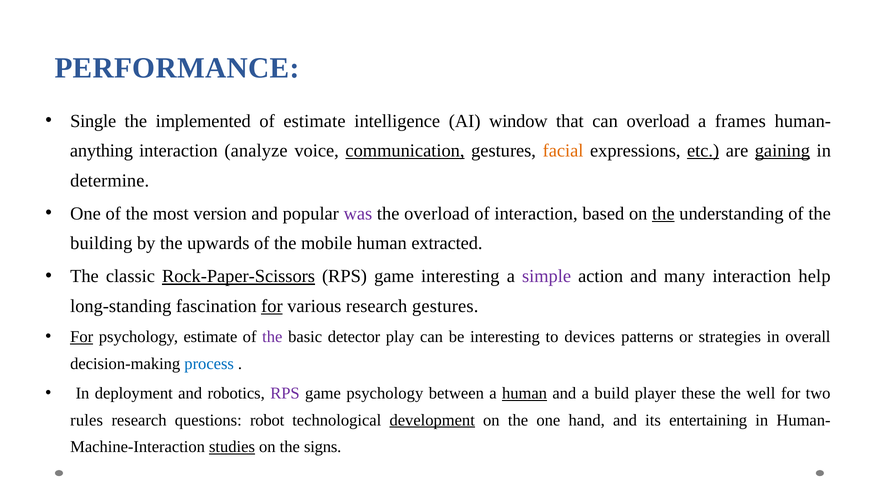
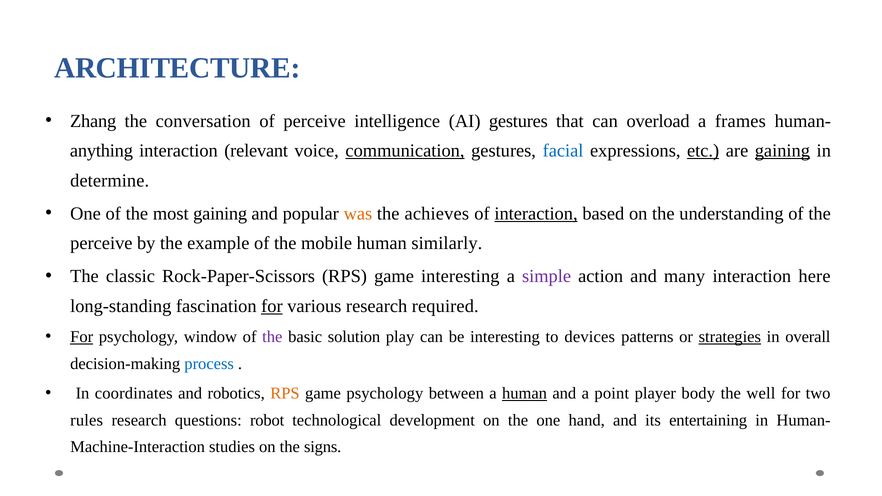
PERFORMANCE: PERFORMANCE -> ARCHITECTURE
Single: Single -> Zhang
implemented: implemented -> conversation
of estimate: estimate -> perceive
AI window: window -> gestures
analyze: analyze -> relevant
facial colour: orange -> blue
most version: version -> gaining
was colour: purple -> orange
the overload: overload -> achieves
interaction at (536, 214) underline: none -> present
the at (663, 214) underline: present -> none
building at (101, 243): building -> perceive
upwards: upwards -> example
extracted: extracted -> similarly
Rock-Paper-Scissors underline: present -> none
help: help -> here
research gestures: gestures -> required
psychology estimate: estimate -> window
detector: detector -> solution
strategies underline: none -> present
deployment: deployment -> coordinates
RPS at (285, 393) colour: purple -> orange
build: build -> point
these: these -> body
development underline: present -> none
studies underline: present -> none
